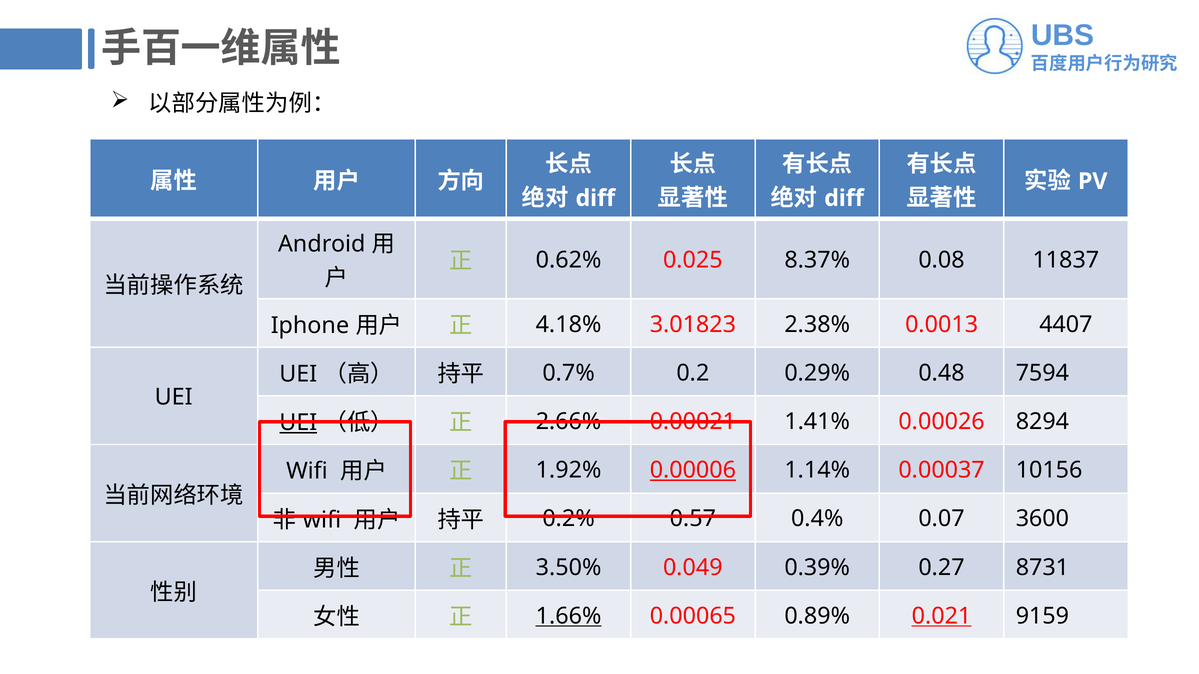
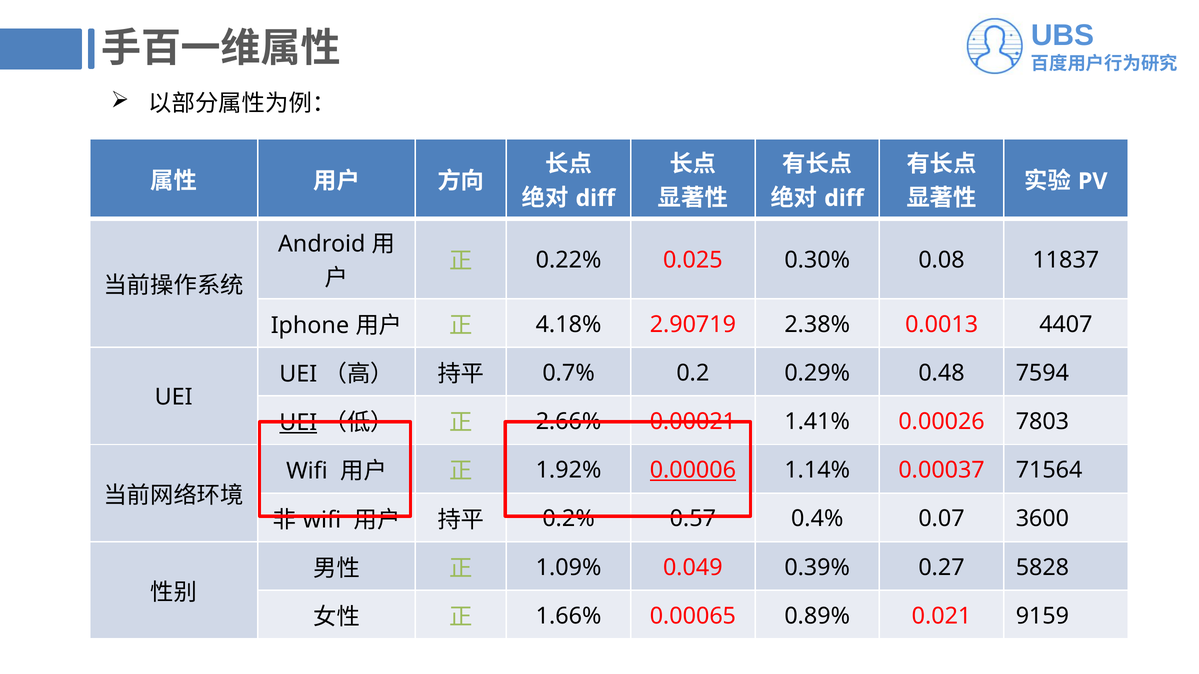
0.62%: 0.62% -> 0.22%
8.37%: 8.37% -> 0.30%
3.01823: 3.01823 -> 2.90719
8294: 8294 -> 7803
10156: 10156 -> 71564
3.50%: 3.50% -> 1.09%
8731: 8731 -> 5828
1.66% underline: present -> none
0.021 underline: present -> none
